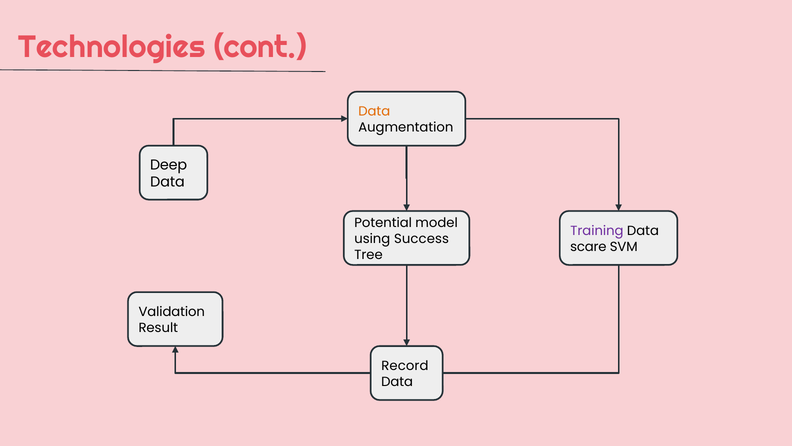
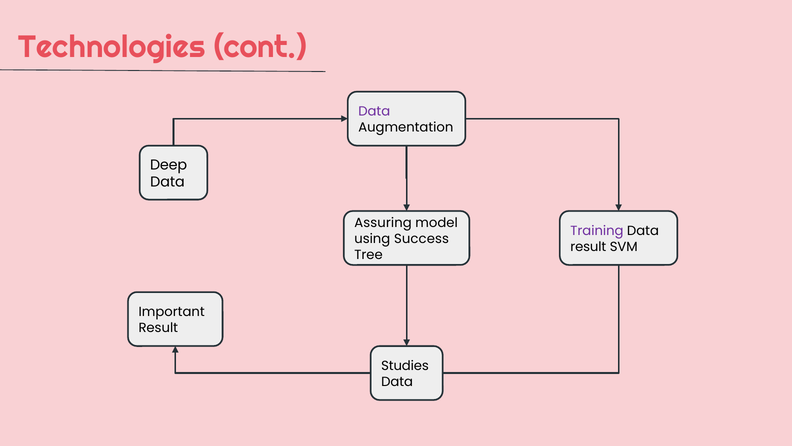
Data at (374, 111) colour: orange -> purple
Potential: Potential -> Assuring
scare at (588, 247): scare -> result
Validation: Validation -> Important
Record: Record -> Studies
